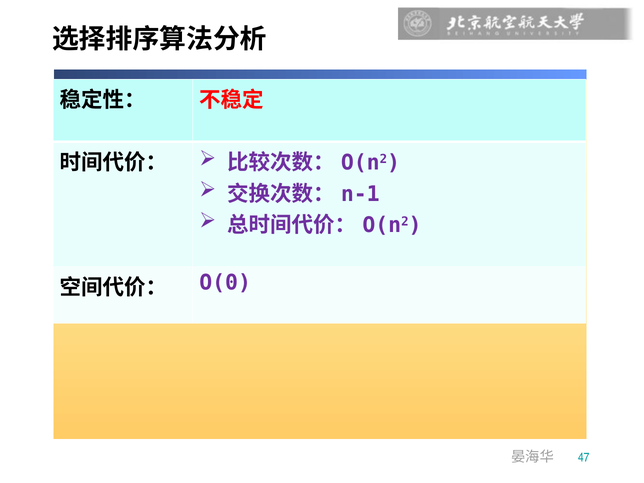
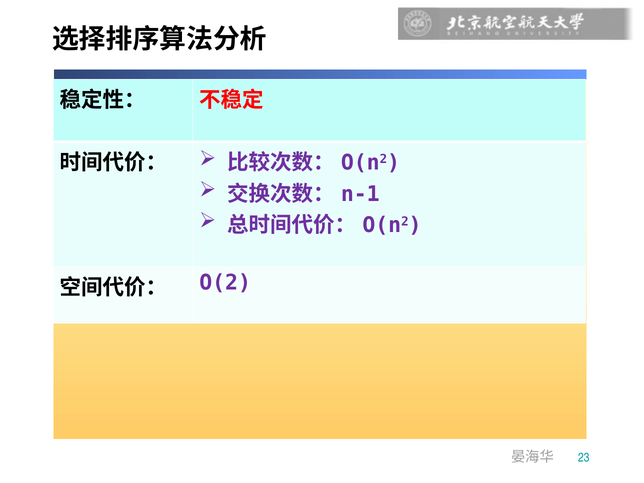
O(0: O(0 -> O(2
47: 47 -> 23
